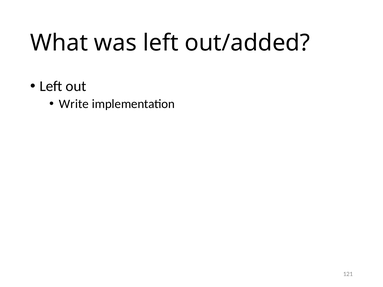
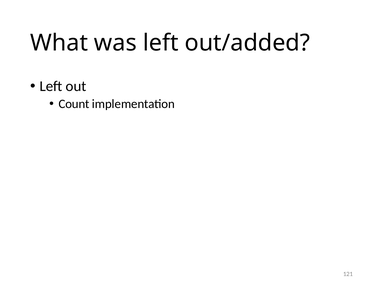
Write: Write -> Count
